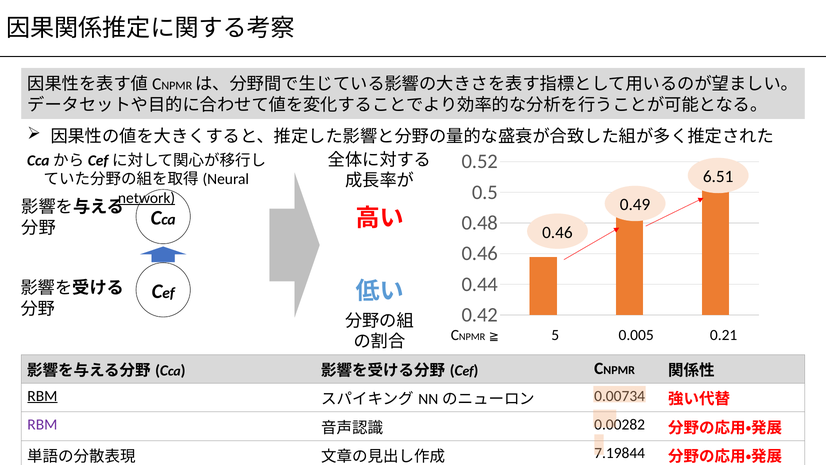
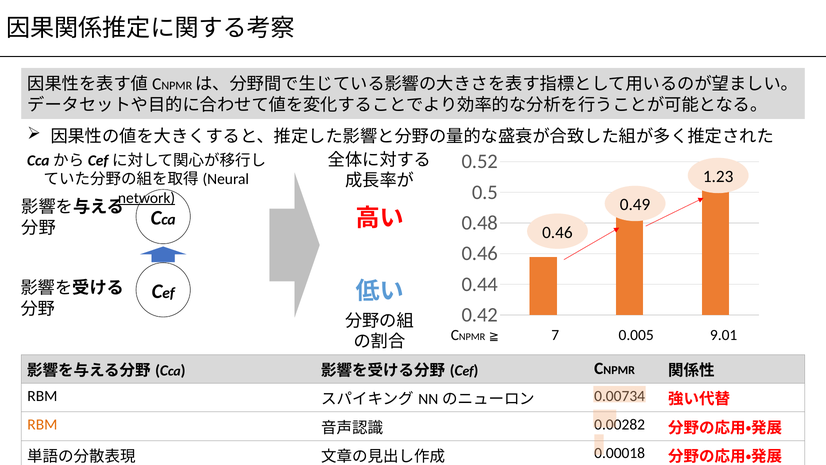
6.51: 6.51 -> 1.23
5: 5 -> 7
0.21: 0.21 -> 9.01
RBM at (42, 396) underline: present -> none
RBM at (42, 424) colour: purple -> orange
7.19844: 7.19844 -> 0.00018
